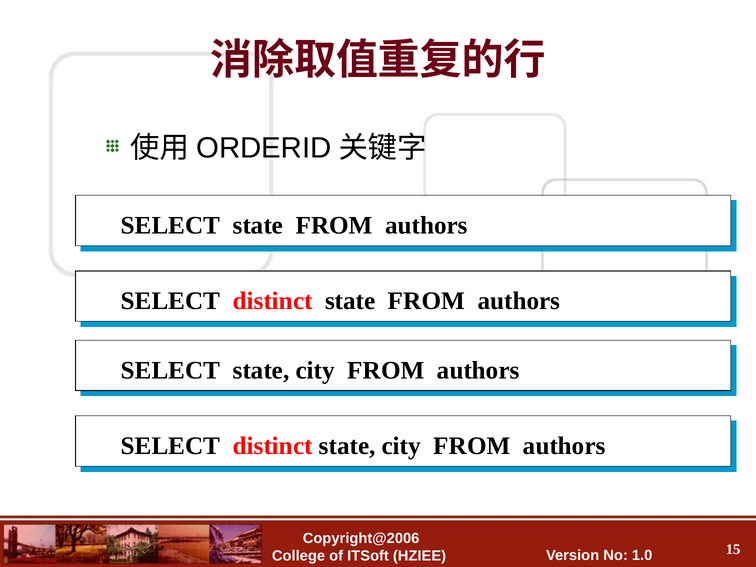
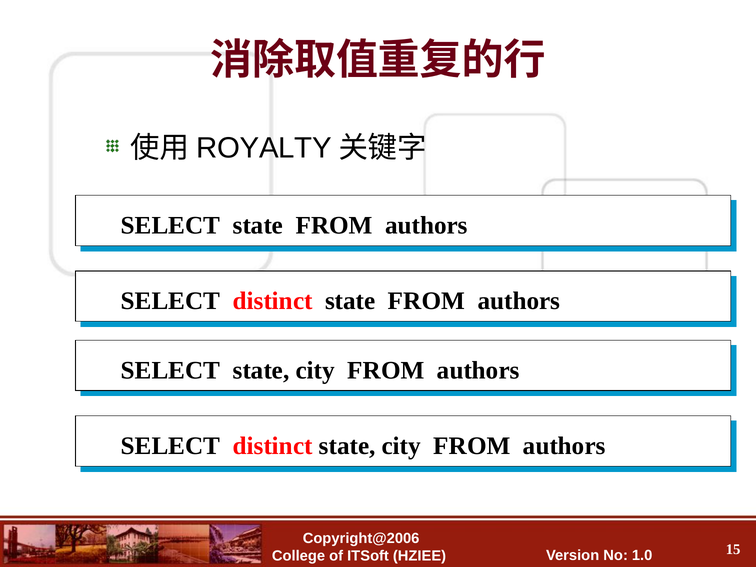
ORDERID: ORDERID -> ROYALTY
